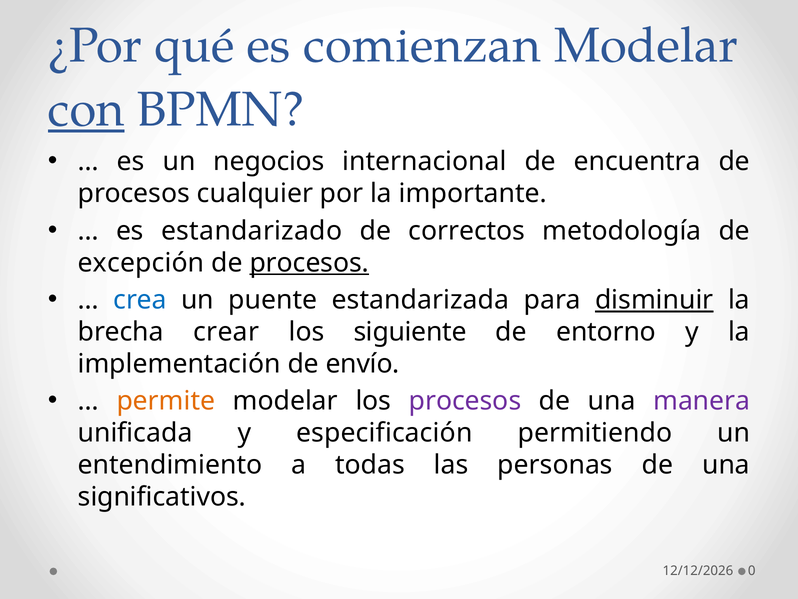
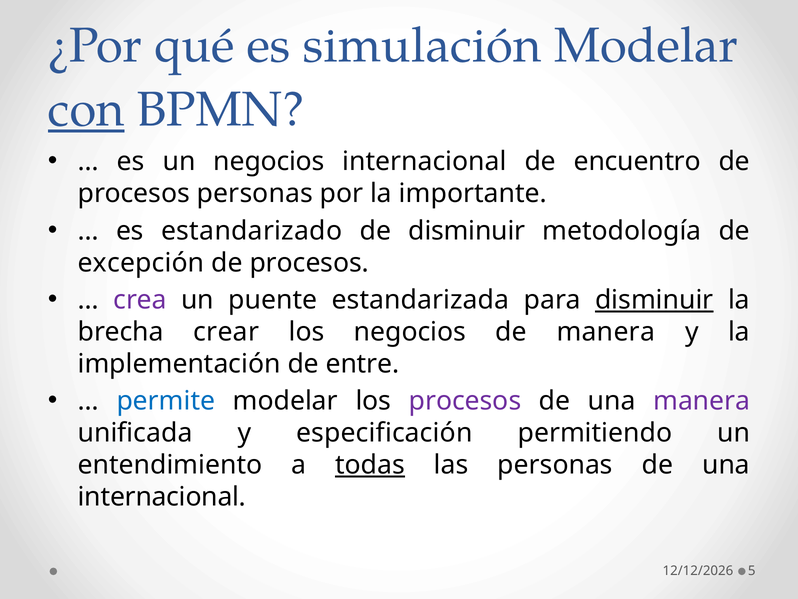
comienzan: comienzan -> simulación
encuentra: encuentra -> encuentro
procesos cualquier: cualquier -> personas
de correctos: correctos -> disminuir
procesos at (309, 263) underline: present -> none
crea colour: blue -> purple
los siguiente: siguiente -> negocios
de entorno: entorno -> manera
envío: envío -> entre
permite colour: orange -> blue
todas underline: none -> present
significativos at (162, 497): significativos -> internacional
0: 0 -> 5
